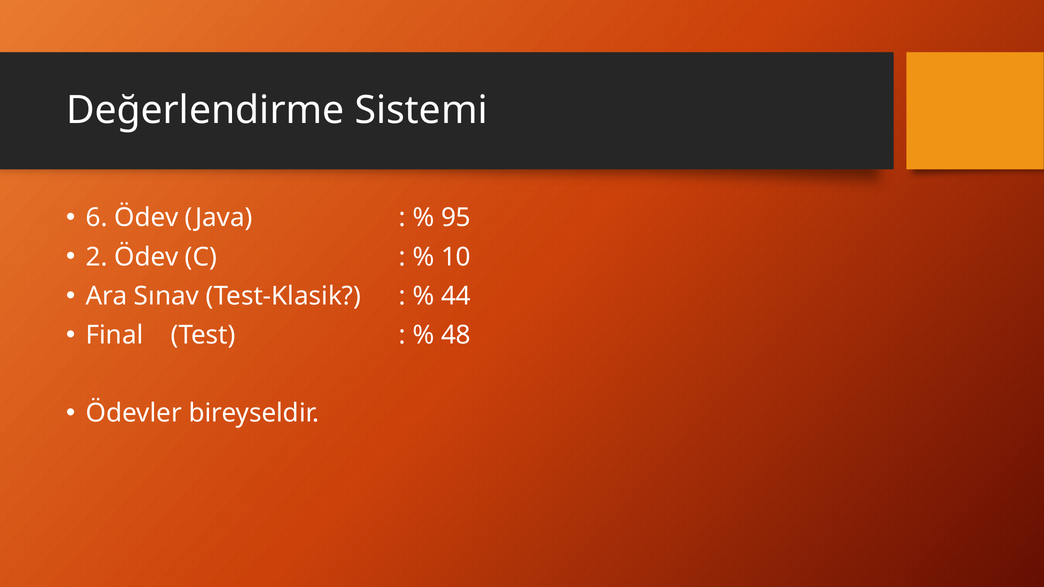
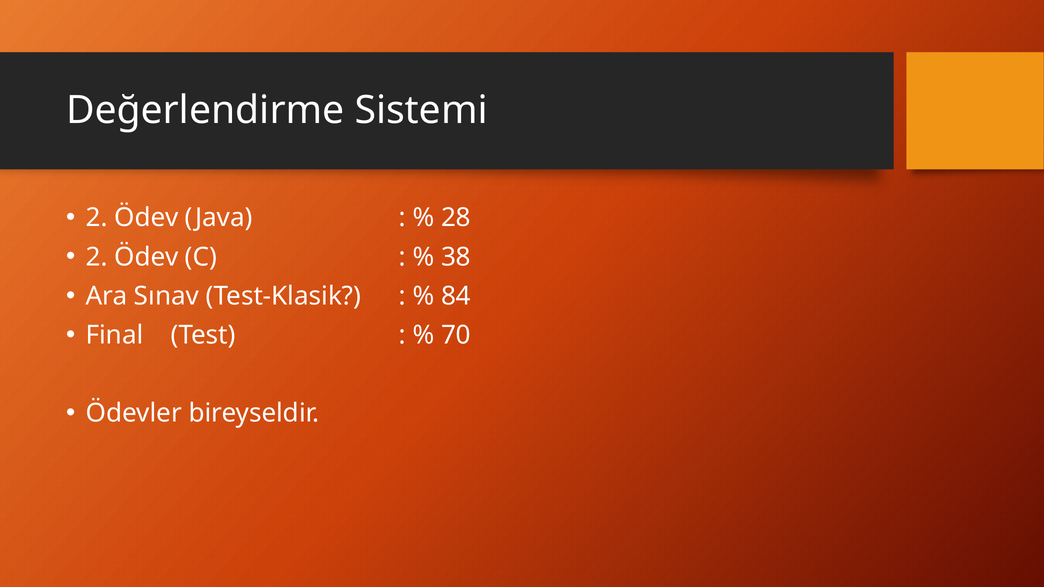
6 at (97, 218): 6 -> 2
95: 95 -> 28
10: 10 -> 38
44: 44 -> 84
48: 48 -> 70
